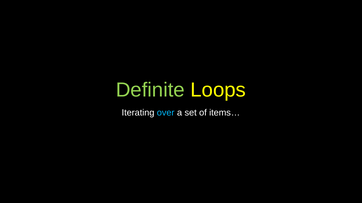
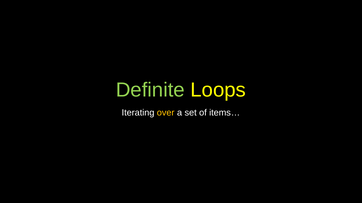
over colour: light blue -> yellow
